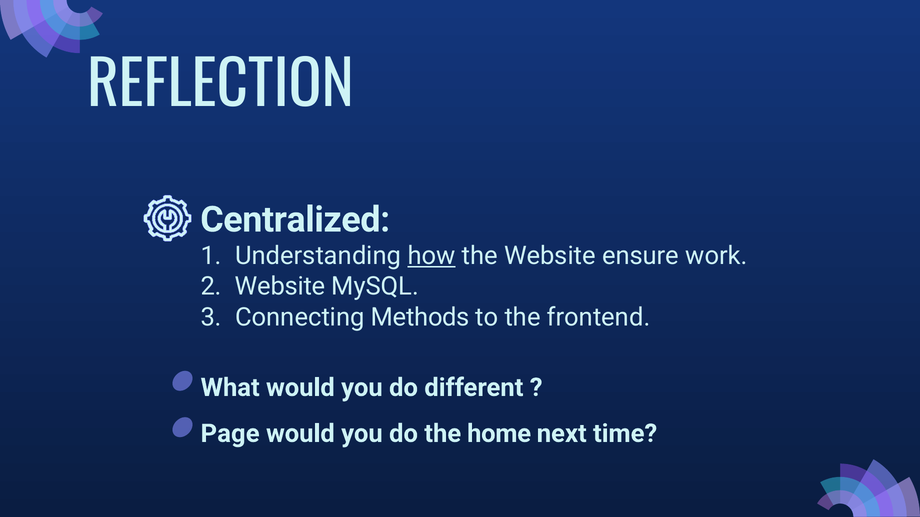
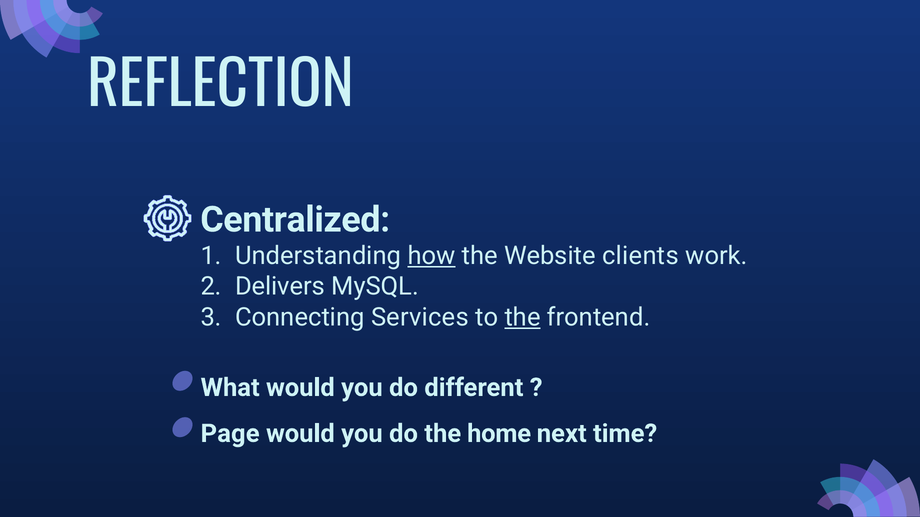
ensure: ensure -> clients
Website at (280, 287): Website -> Delivers
Methods: Methods -> Services
the at (523, 317) underline: none -> present
